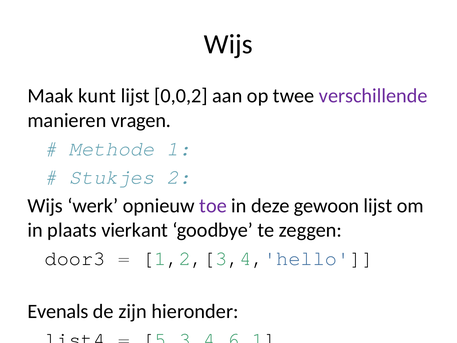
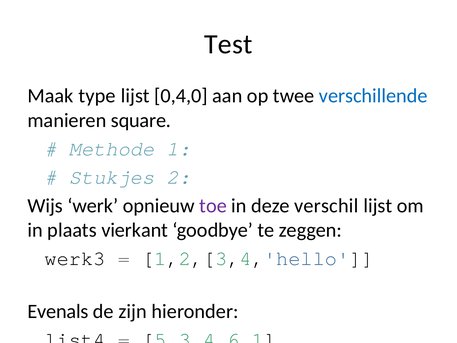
Wijs at (228, 44): Wijs -> Test
kunt: kunt -> type
0,0,2: 0,0,2 -> 0,4,0
verschillende colour: purple -> blue
vragen: vragen -> square
gewoon: gewoon -> verschil
door3: door3 -> werk3
